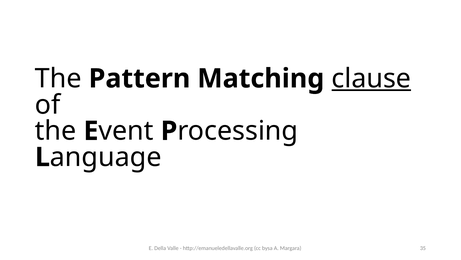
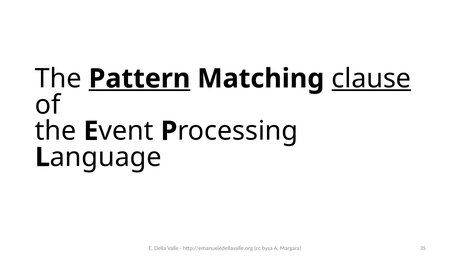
Pattern underline: none -> present
